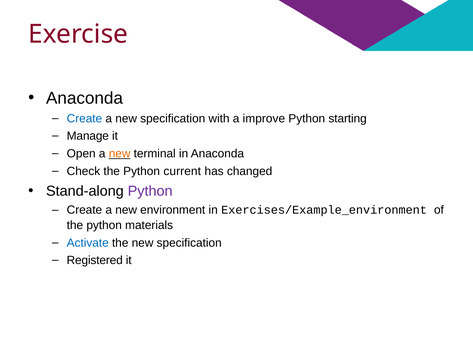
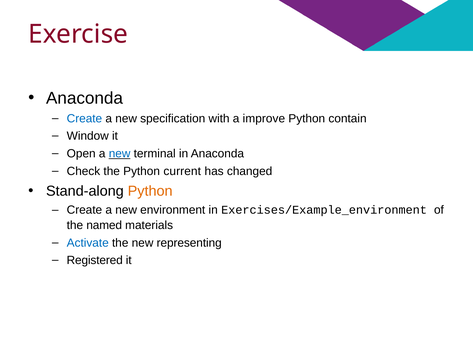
starting: starting -> contain
Manage: Manage -> Window
new at (120, 153) colour: orange -> blue
Python at (150, 191) colour: purple -> orange
python at (104, 225): python -> named
the new specification: specification -> representing
